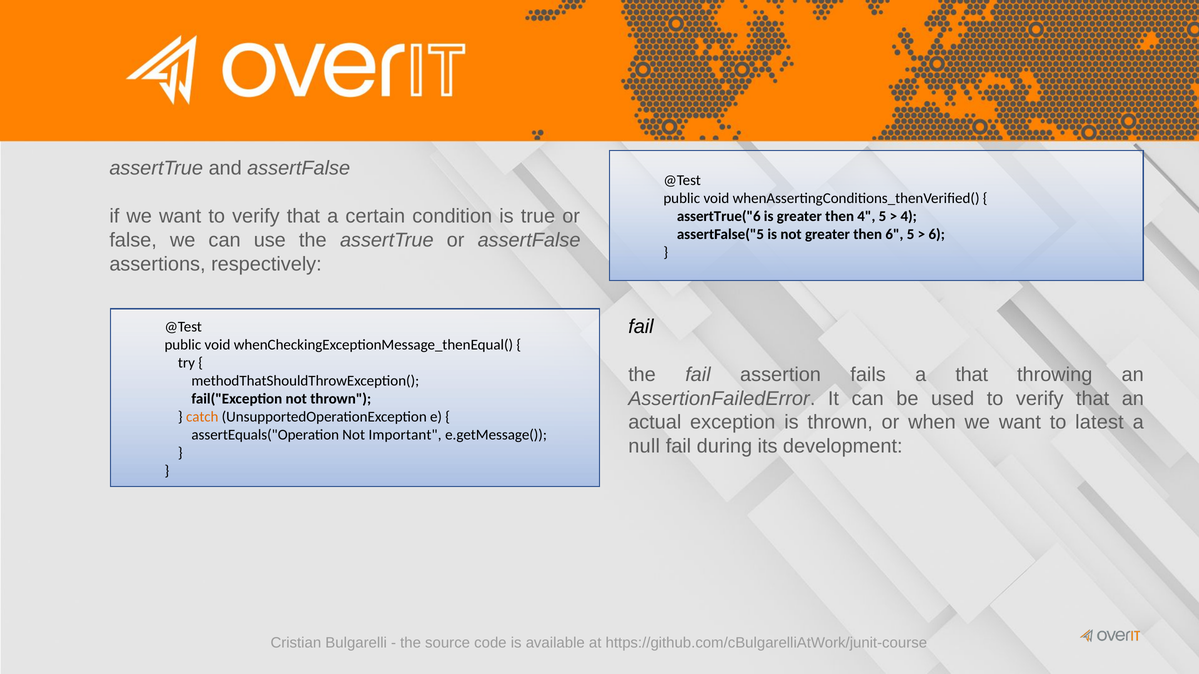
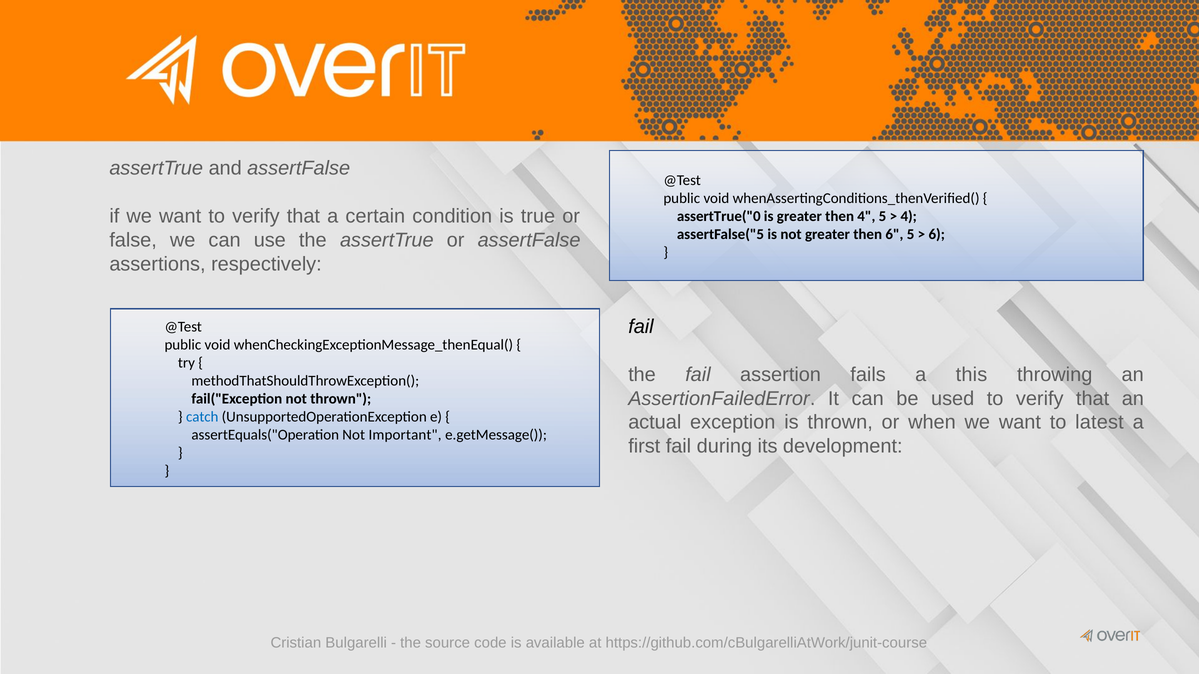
assertTrue("6: assertTrue("6 -> assertTrue("0
a that: that -> this
catch colour: orange -> blue
null: null -> first
